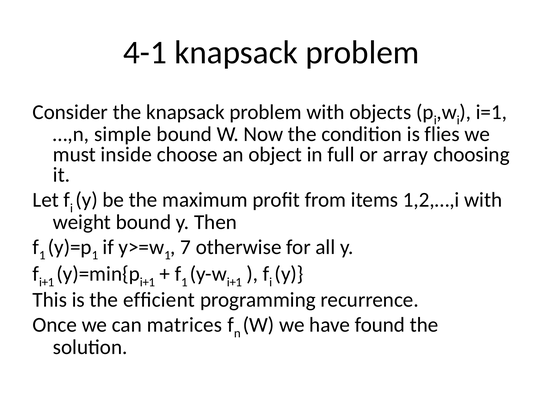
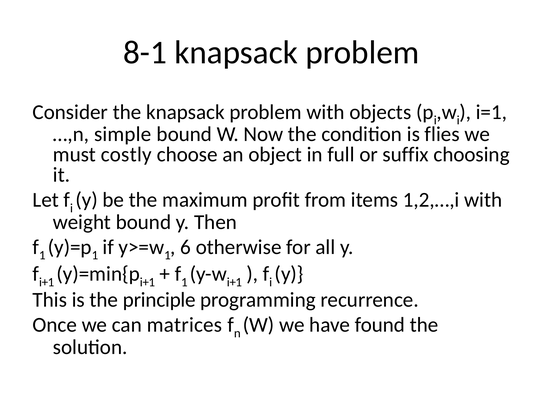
4-1: 4-1 -> 8-1
inside: inside -> costly
array: array -> suffix
7: 7 -> 6
efﬁcient: efﬁcient -> principle
